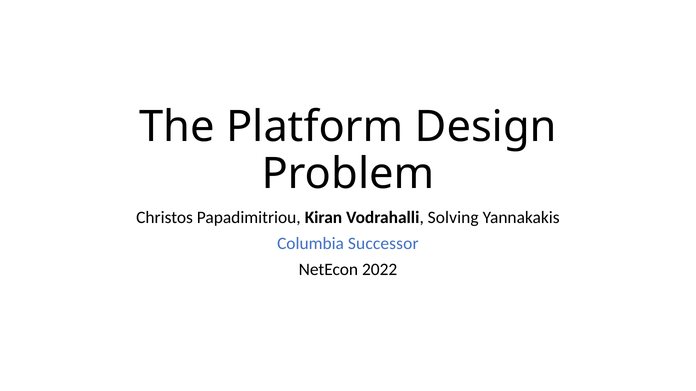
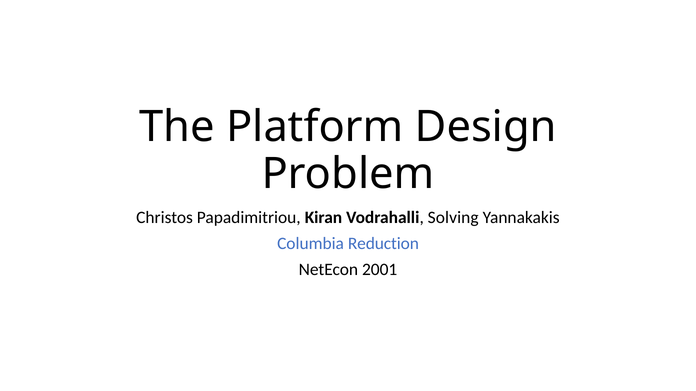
Successor: Successor -> Reduction
2022: 2022 -> 2001
